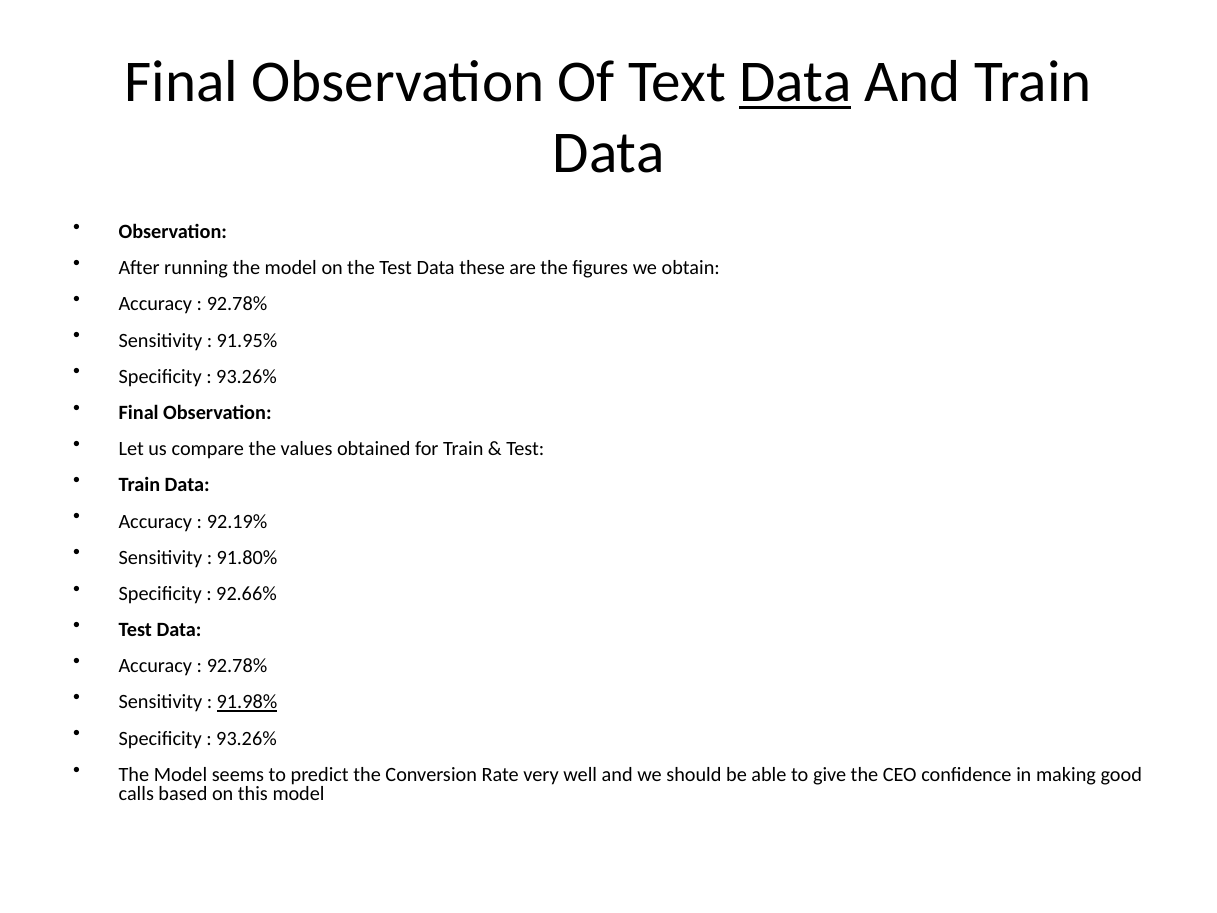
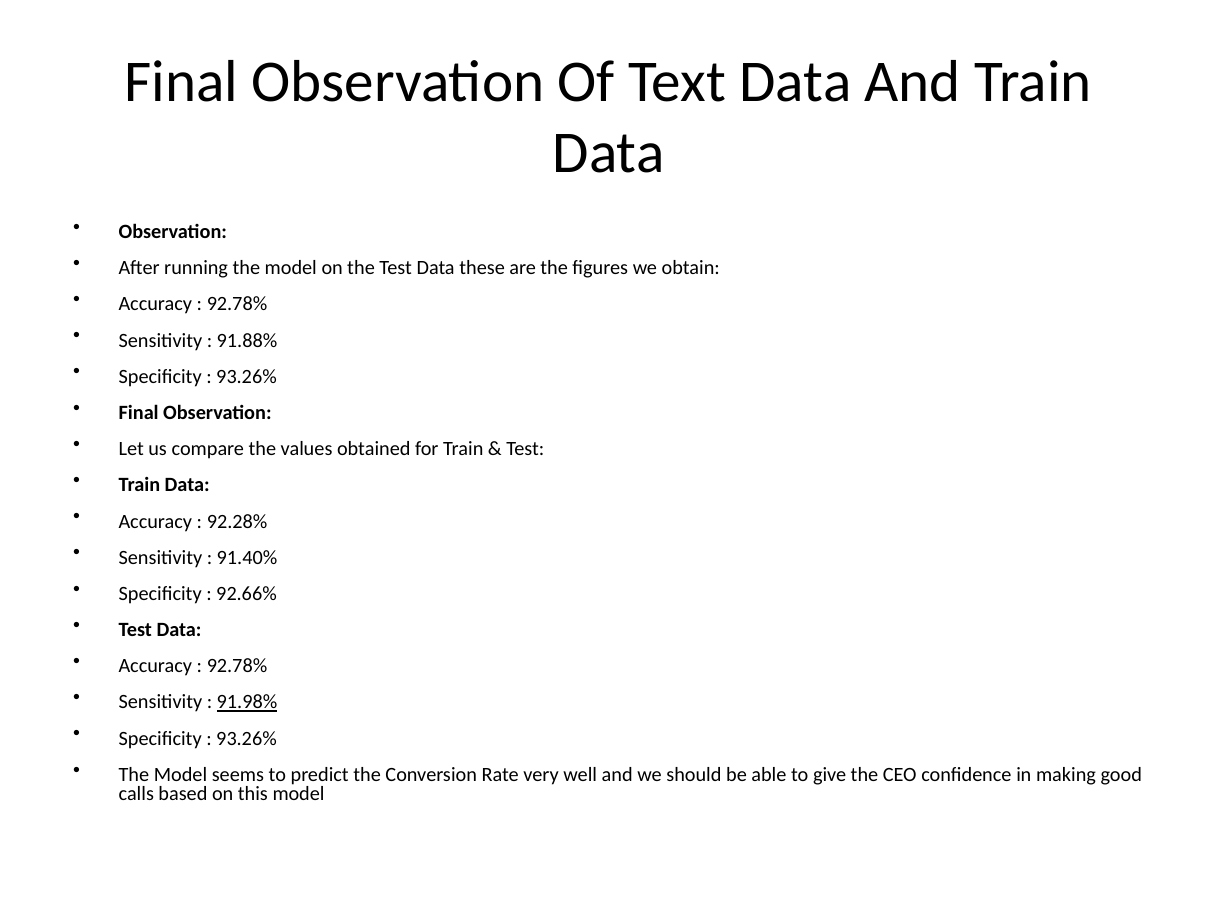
Data at (795, 82) underline: present -> none
91.95%: 91.95% -> 91.88%
92.19%: 92.19% -> 92.28%
91.80%: 91.80% -> 91.40%
